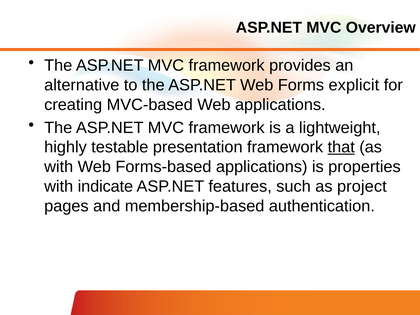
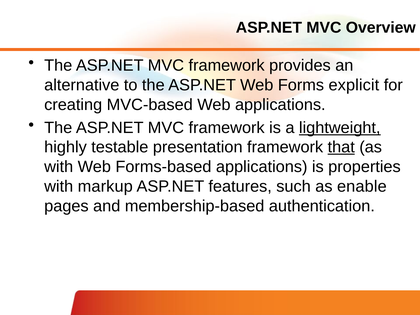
lightweight underline: none -> present
indicate: indicate -> markup
project: project -> enable
